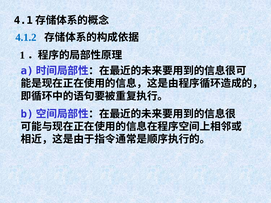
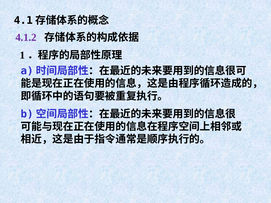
4.1.2 colour: blue -> purple
